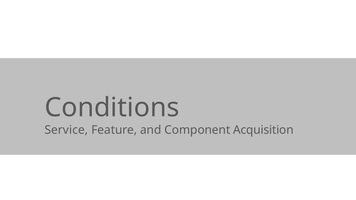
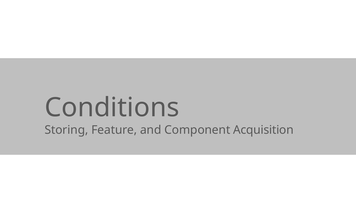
Service: Service -> Storing
